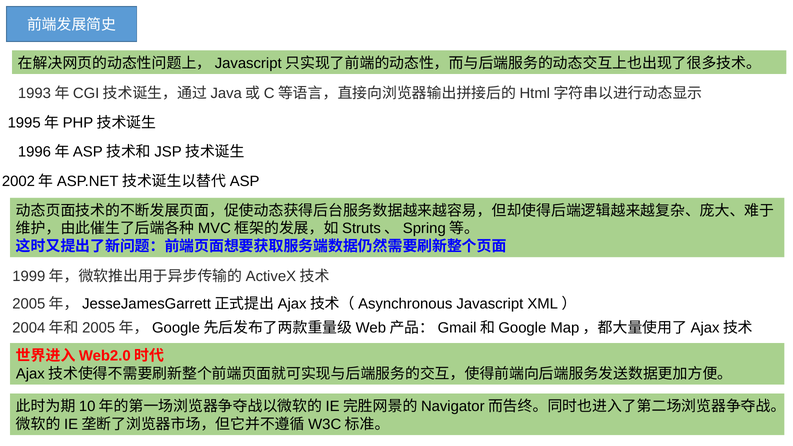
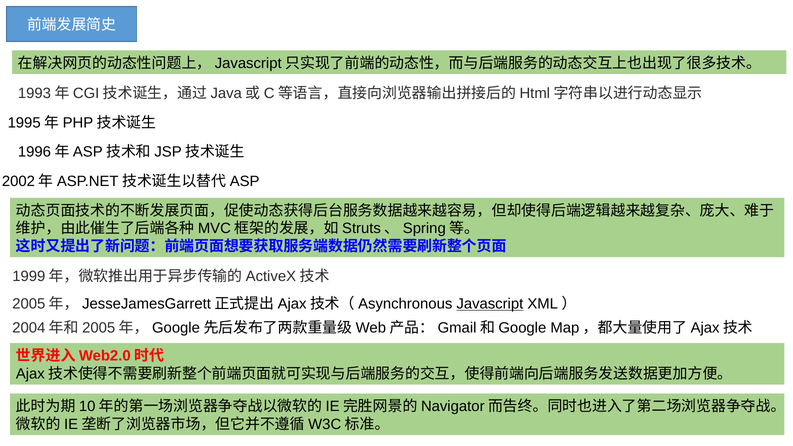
Javascript underline: none -> present
